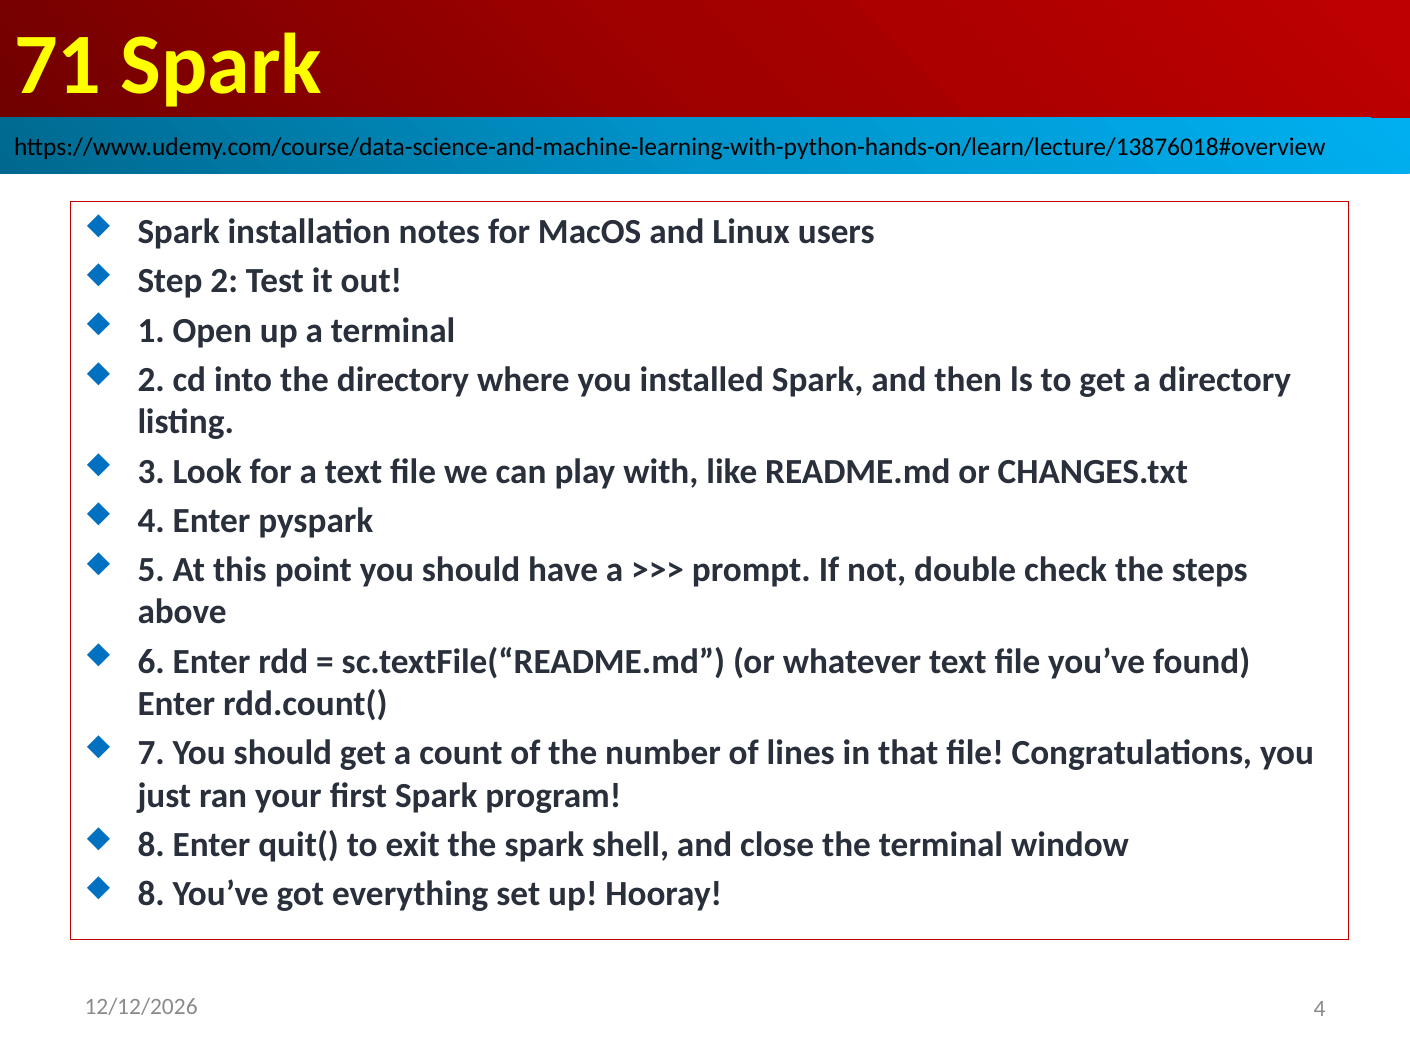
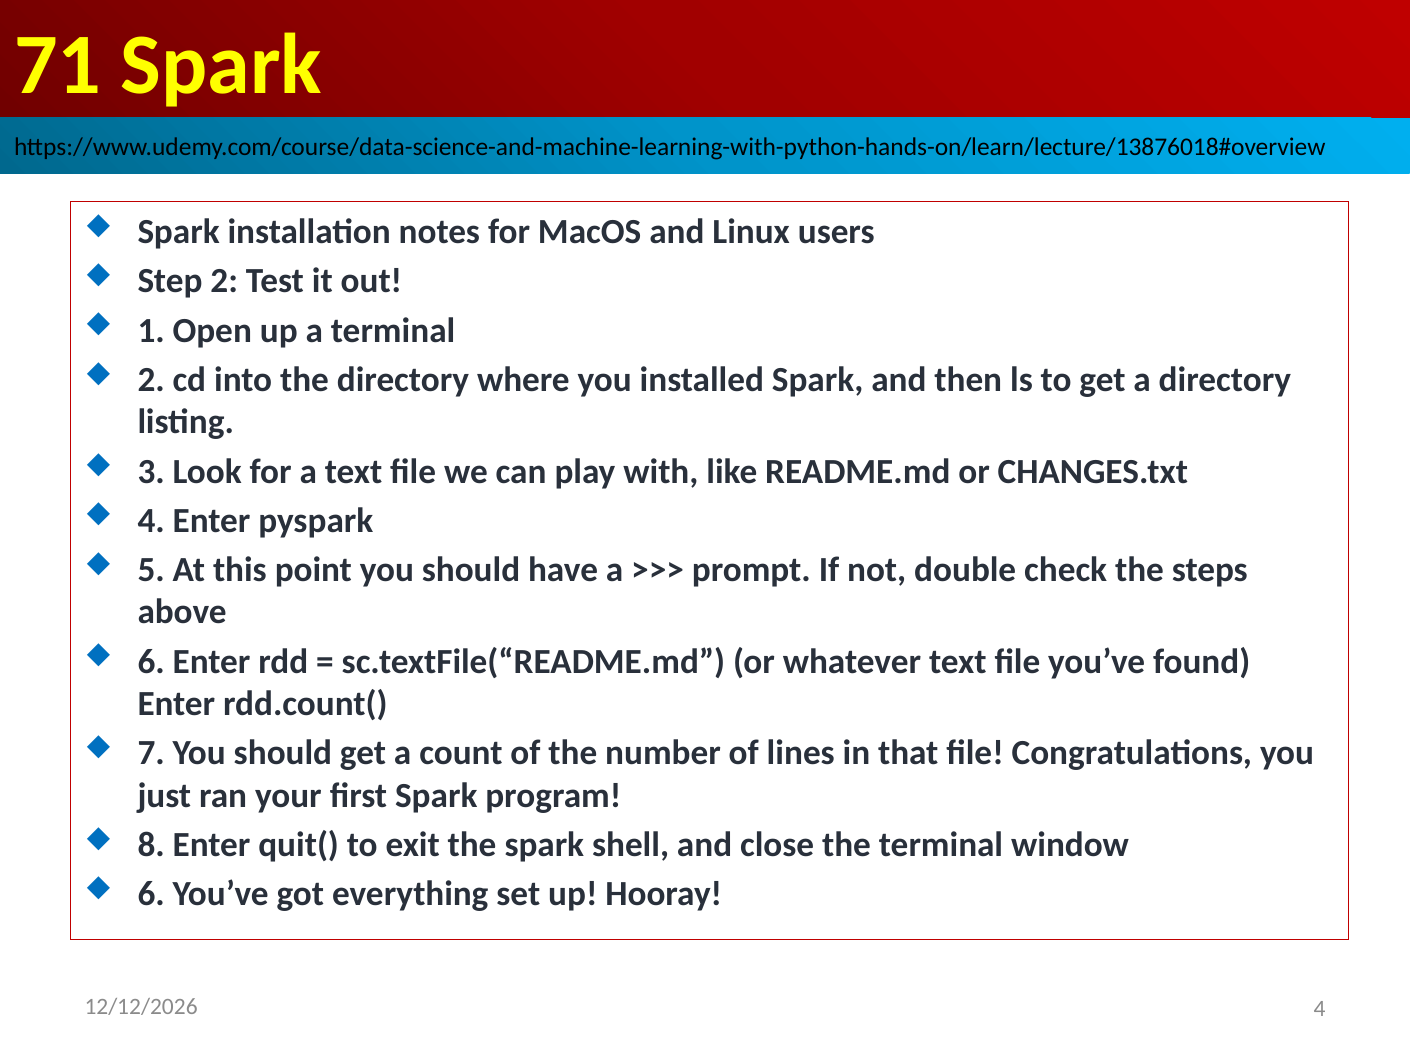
8 at (151, 895): 8 -> 6
